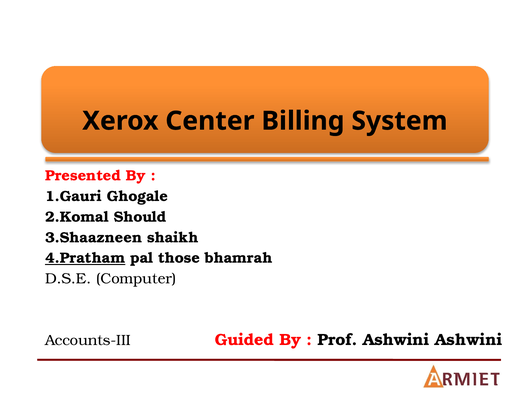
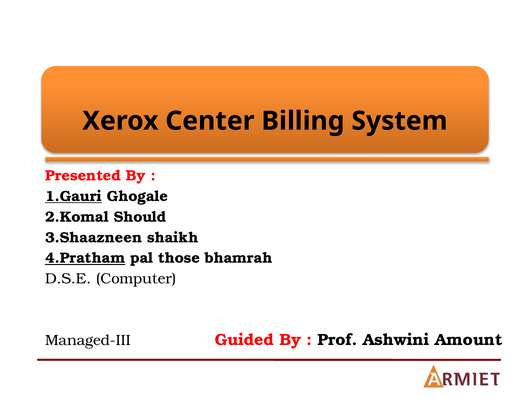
1.Gauri underline: none -> present
Accounts-III: Accounts-III -> Managed-III
Ashwini Ashwini: Ashwini -> Amount
